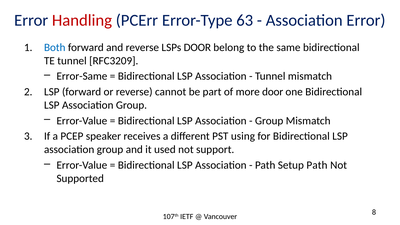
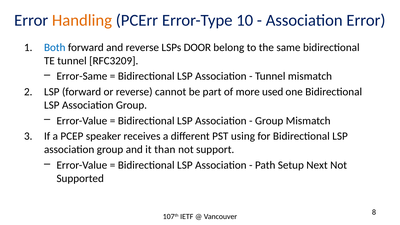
Handling colour: red -> orange
63: 63 -> 10
more door: door -> used
used: used -> than
Setup Path: Path -> Next
